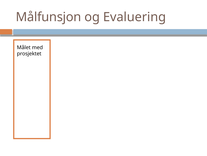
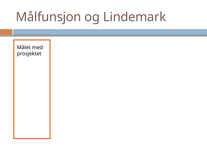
Evaluering: Evaluering -> Lindemark
